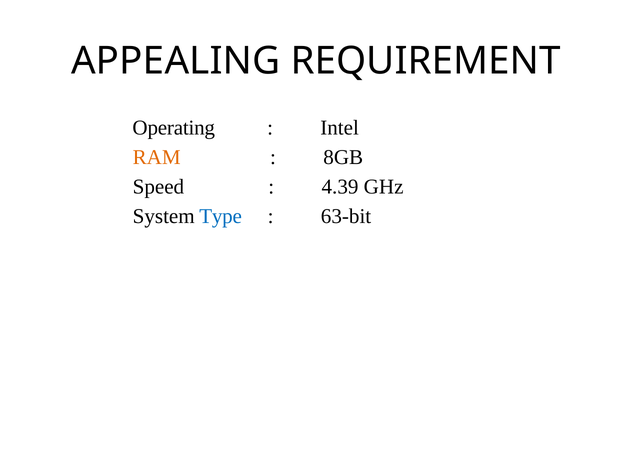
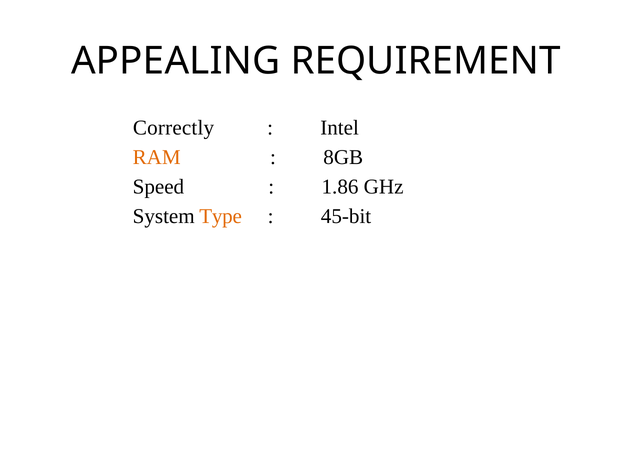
Operating: Operating -> Correctly
4.39: 4.39 -> 1.86
Type colour: blue -> orange
63-bit: 63-bit -> 45-bit
